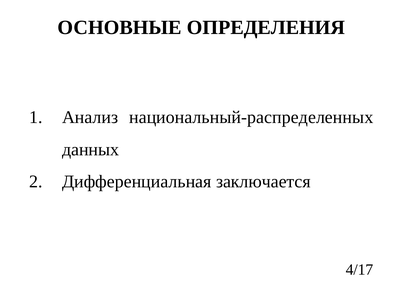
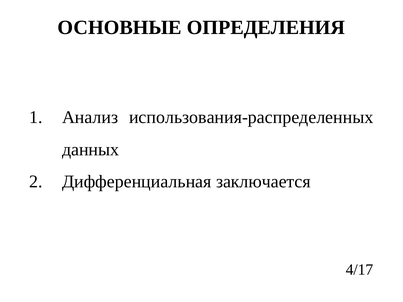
национальный-распределенных: национальный-распределенных -> использования-распределенных
